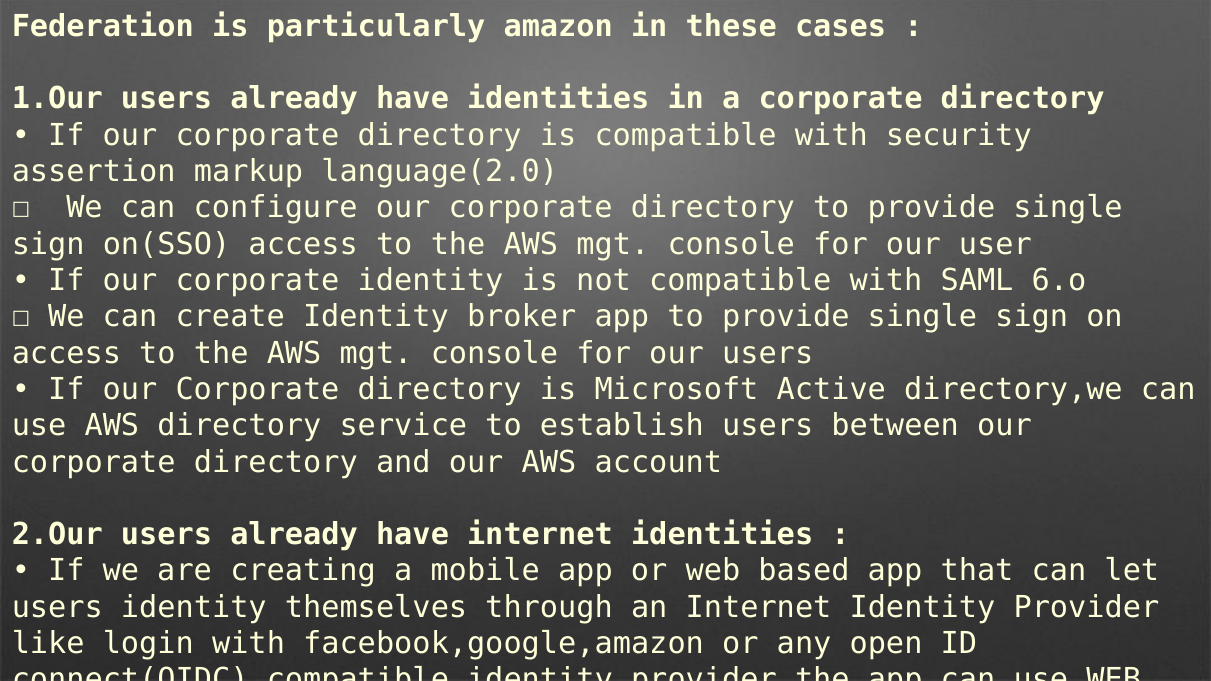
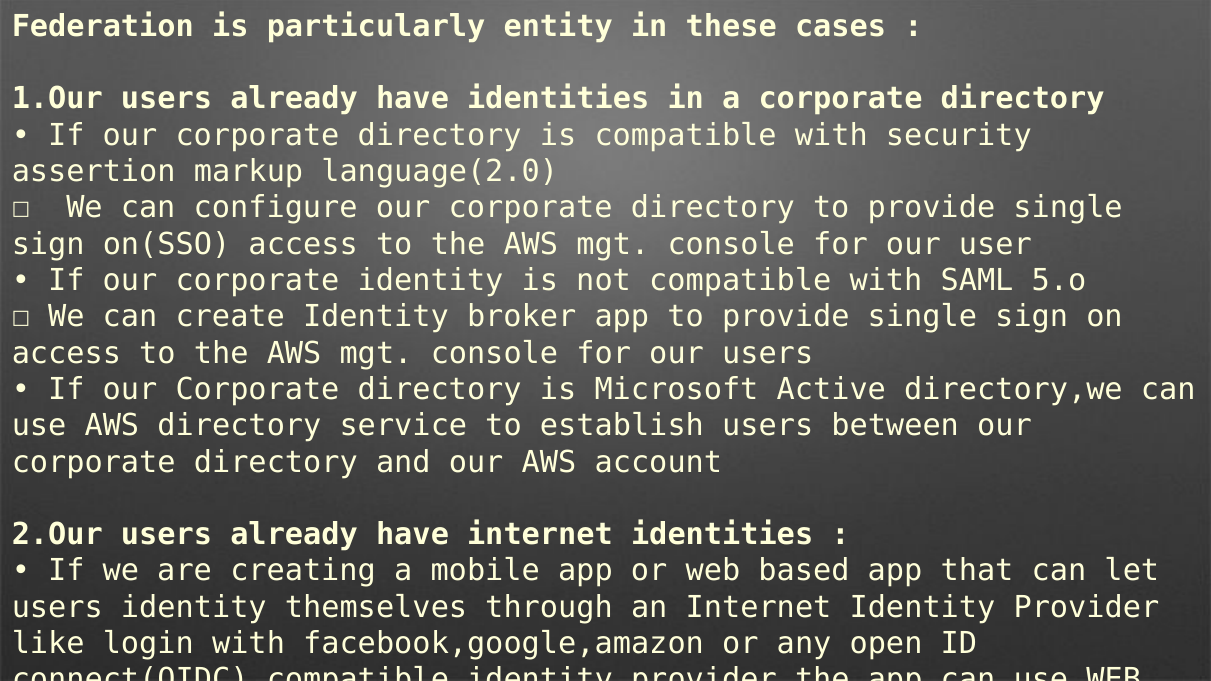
amazon: amazon -> entity
6.o: 6.o -> 5.o
